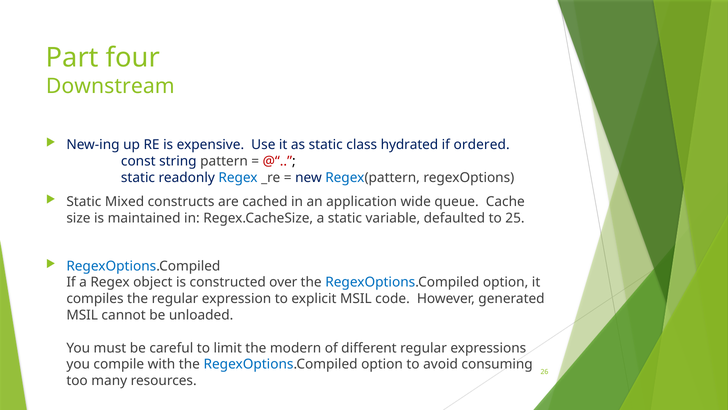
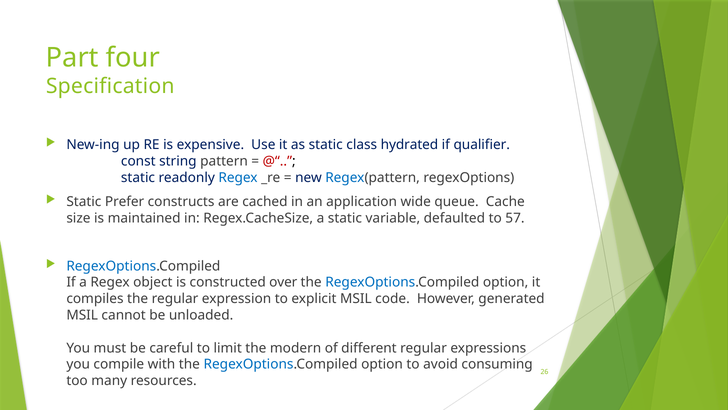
Downstream: Downstream -> Specification
ordered: ordered -> qualifier
Mixed: Mixed -> Prefer
25: 25 -> 57
